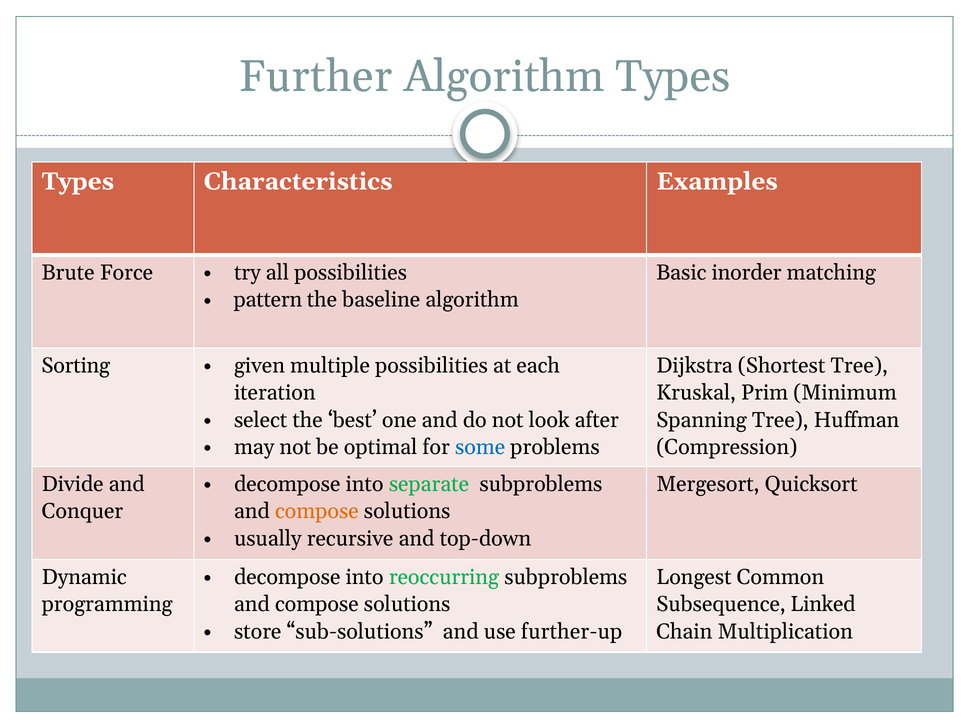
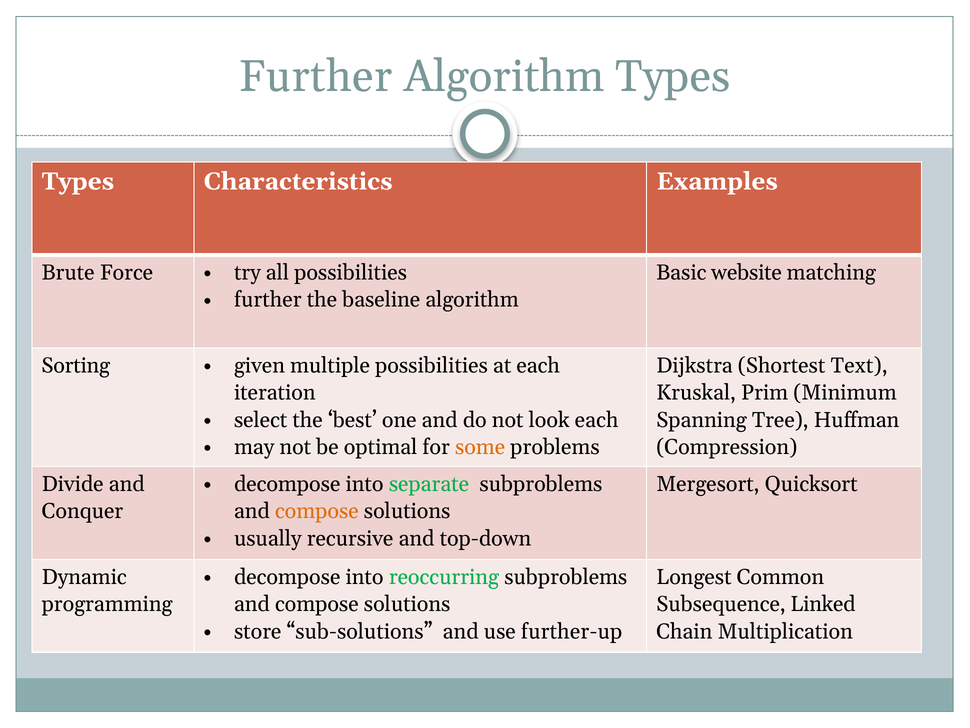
inorder: inorder -> website
pattern at (268, 300): pattern -> further
Shortest Tree: Tree -> Text
look after: after -> each
some colour: blue -> orange
